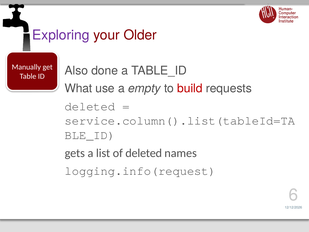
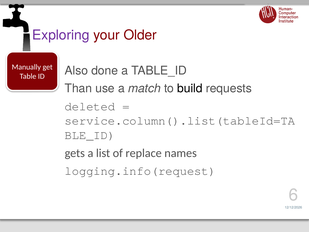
What: What -> Than
empty: empty -> match
build colour: red -> black
of deleted: deleted -> replace
